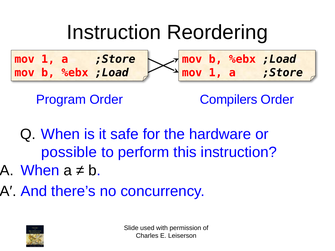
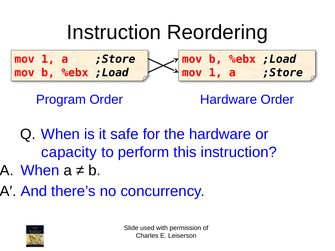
Order Compilers: Compilers -> Hardware
possible: possible -> capacity
